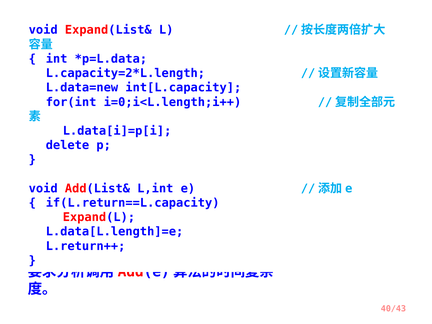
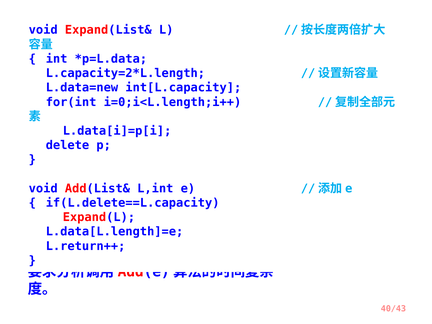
if(L.return==L.capacity: if(L.return==L.capacity -> if(L.delete==L.capacity
